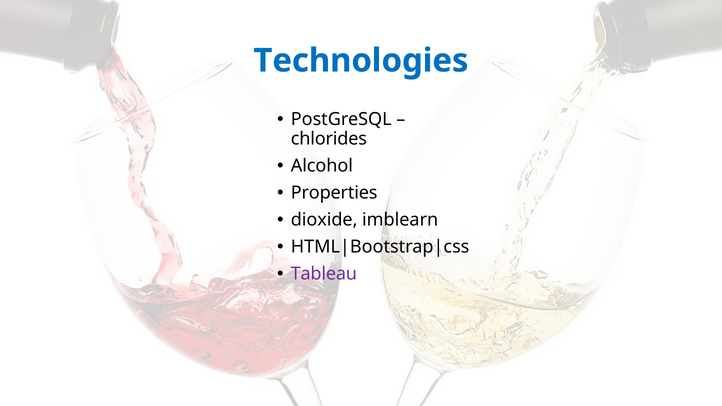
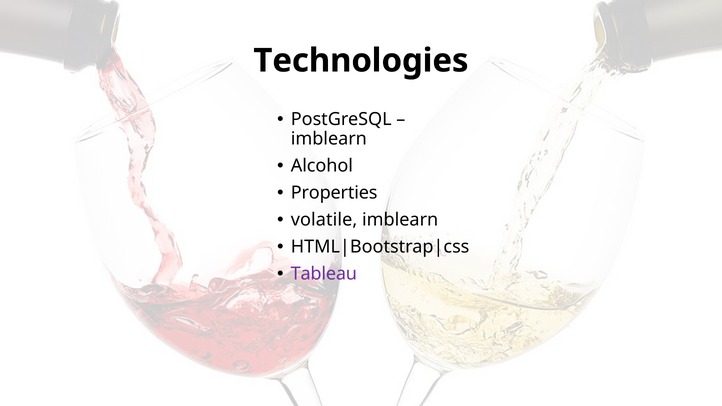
Technologies colour: blue -> black
chlorides at (329, 139): chlorides -> imblearn
dioxide: dioxide -> volatile
